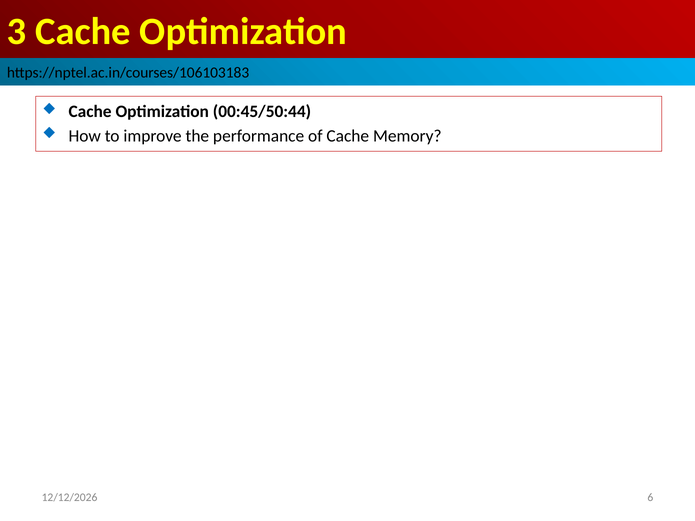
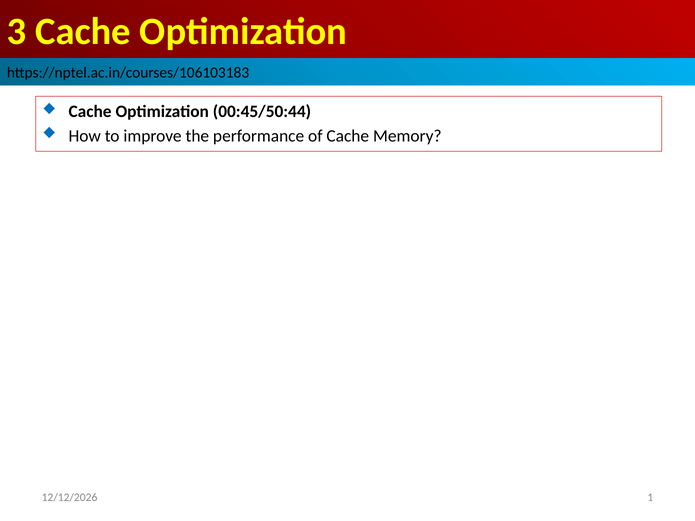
6: 6 -> 1
